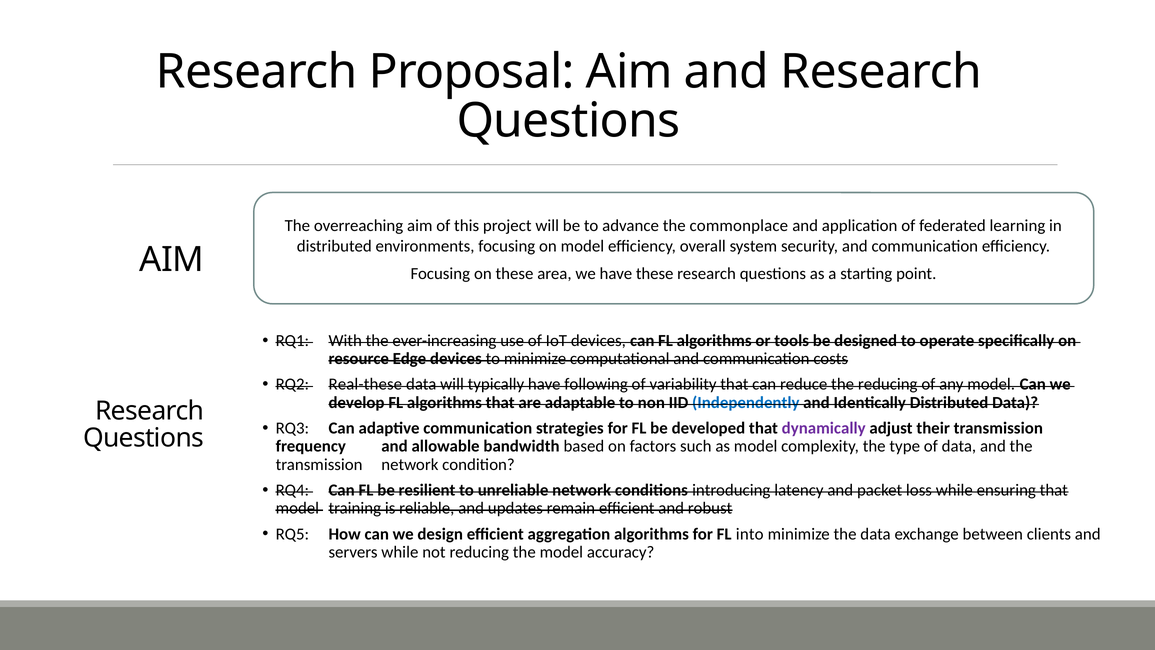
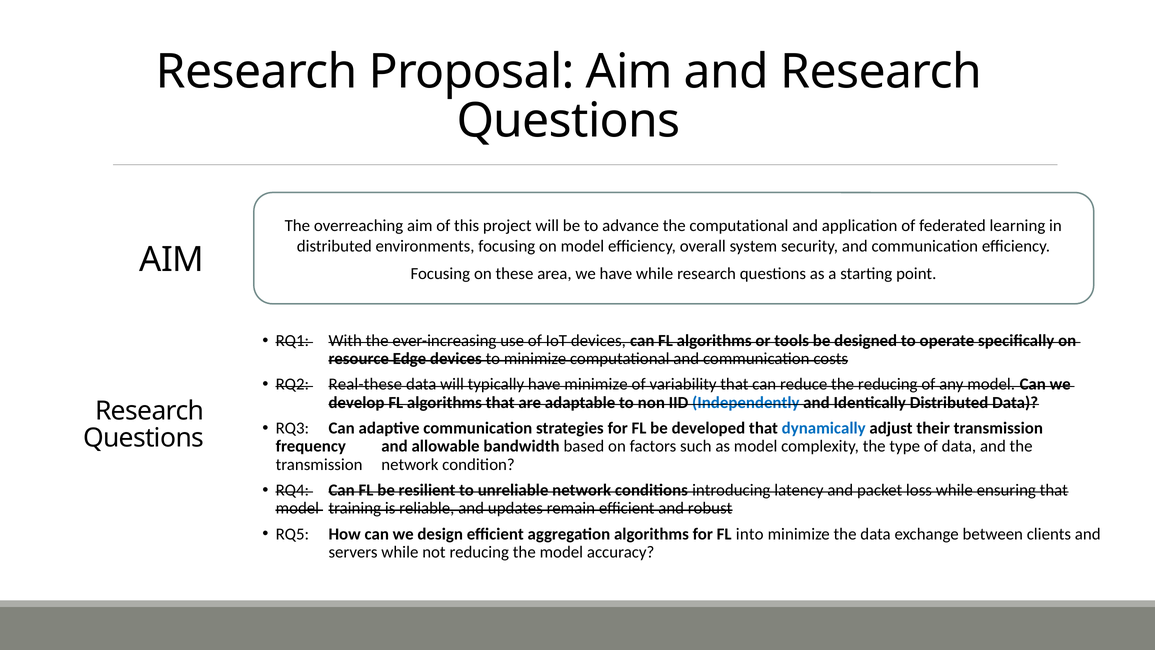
the commonplace: commonplace -> computational
have these: these -> while
have following: following -> minimize
dynamically colour: purple -> blue
